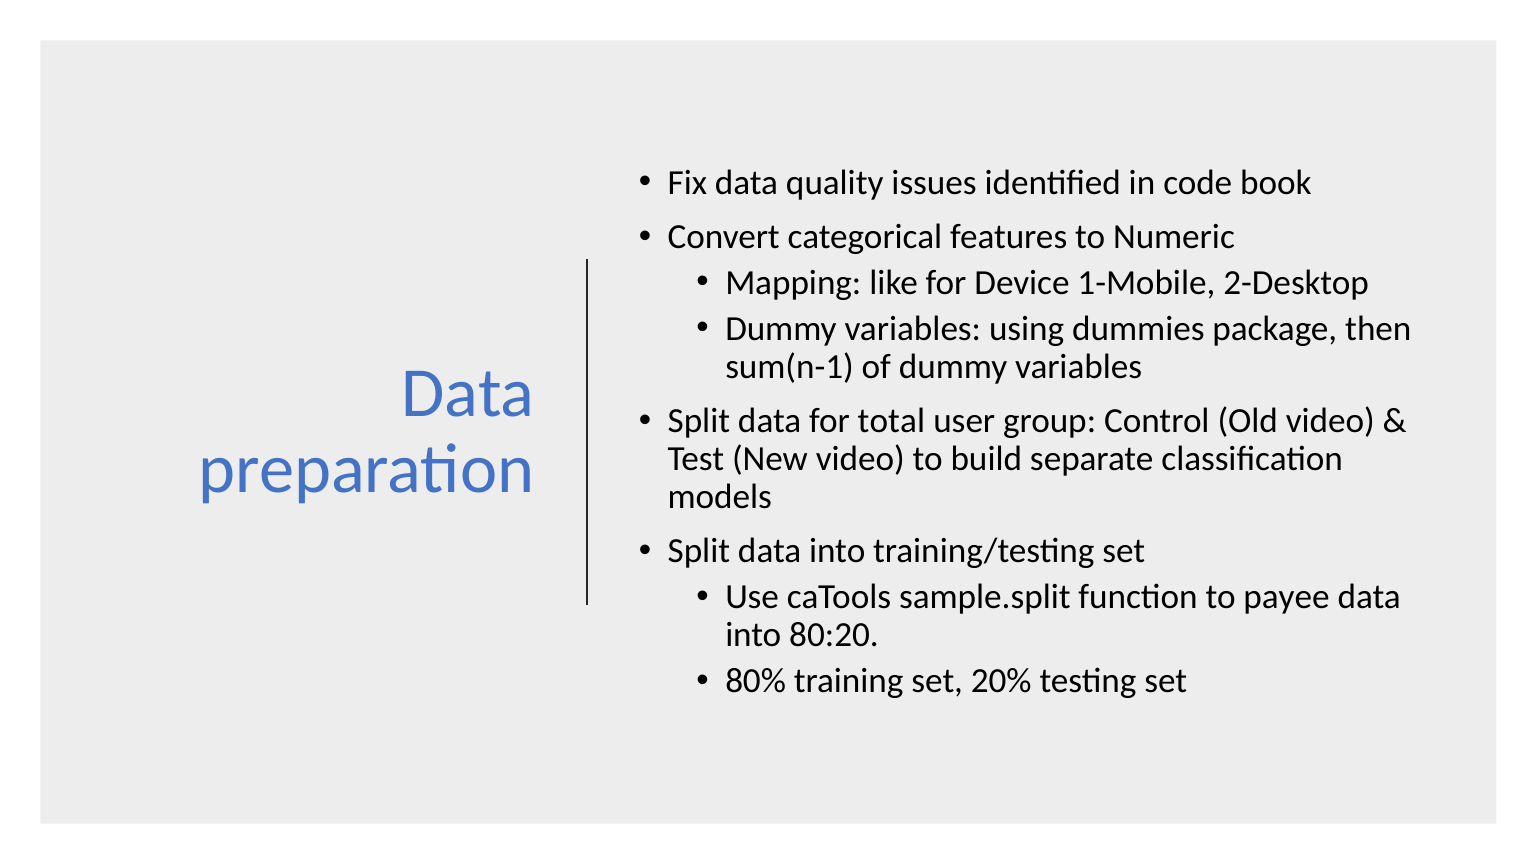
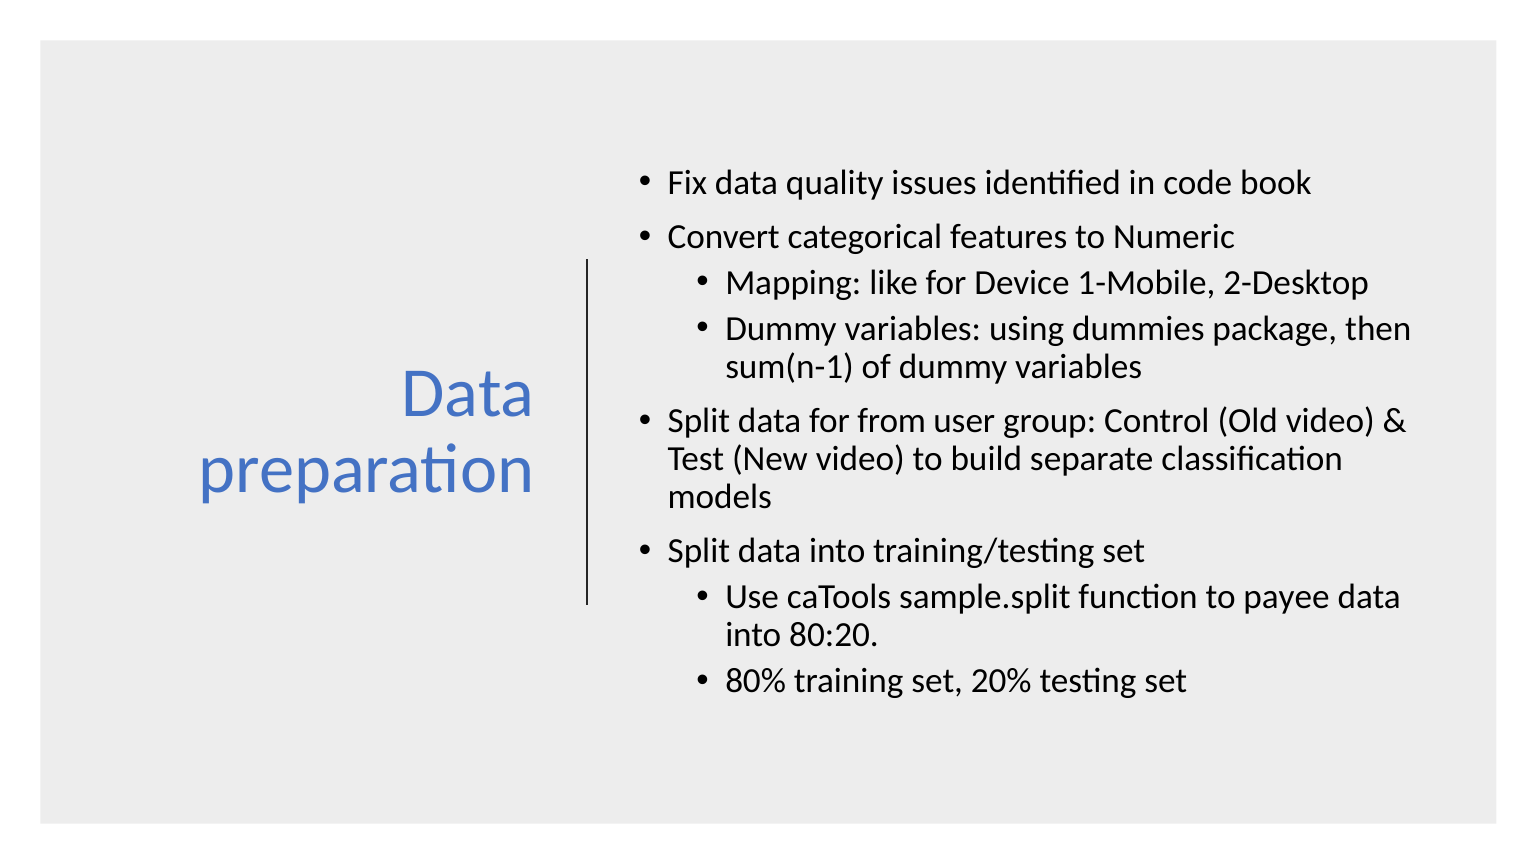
total: total -> from
